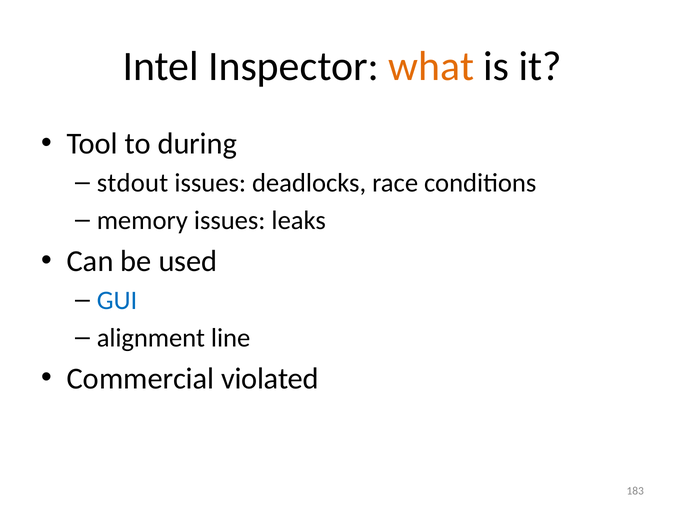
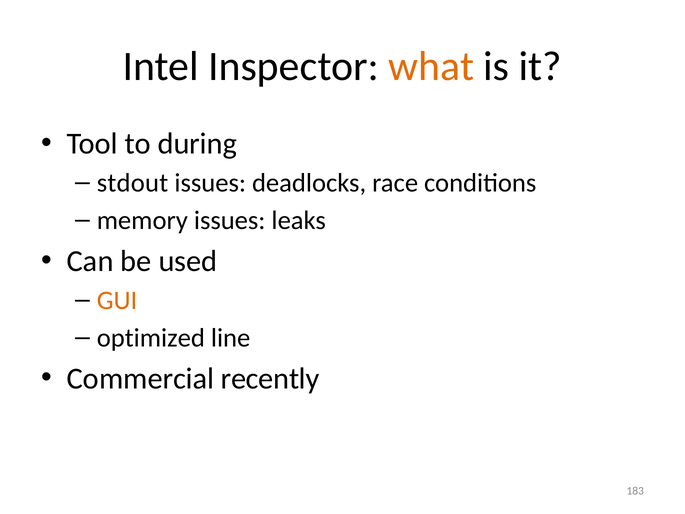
GUI colour: blue -> orange
alignment: alignment -> optimized
violated: violated -> recently
